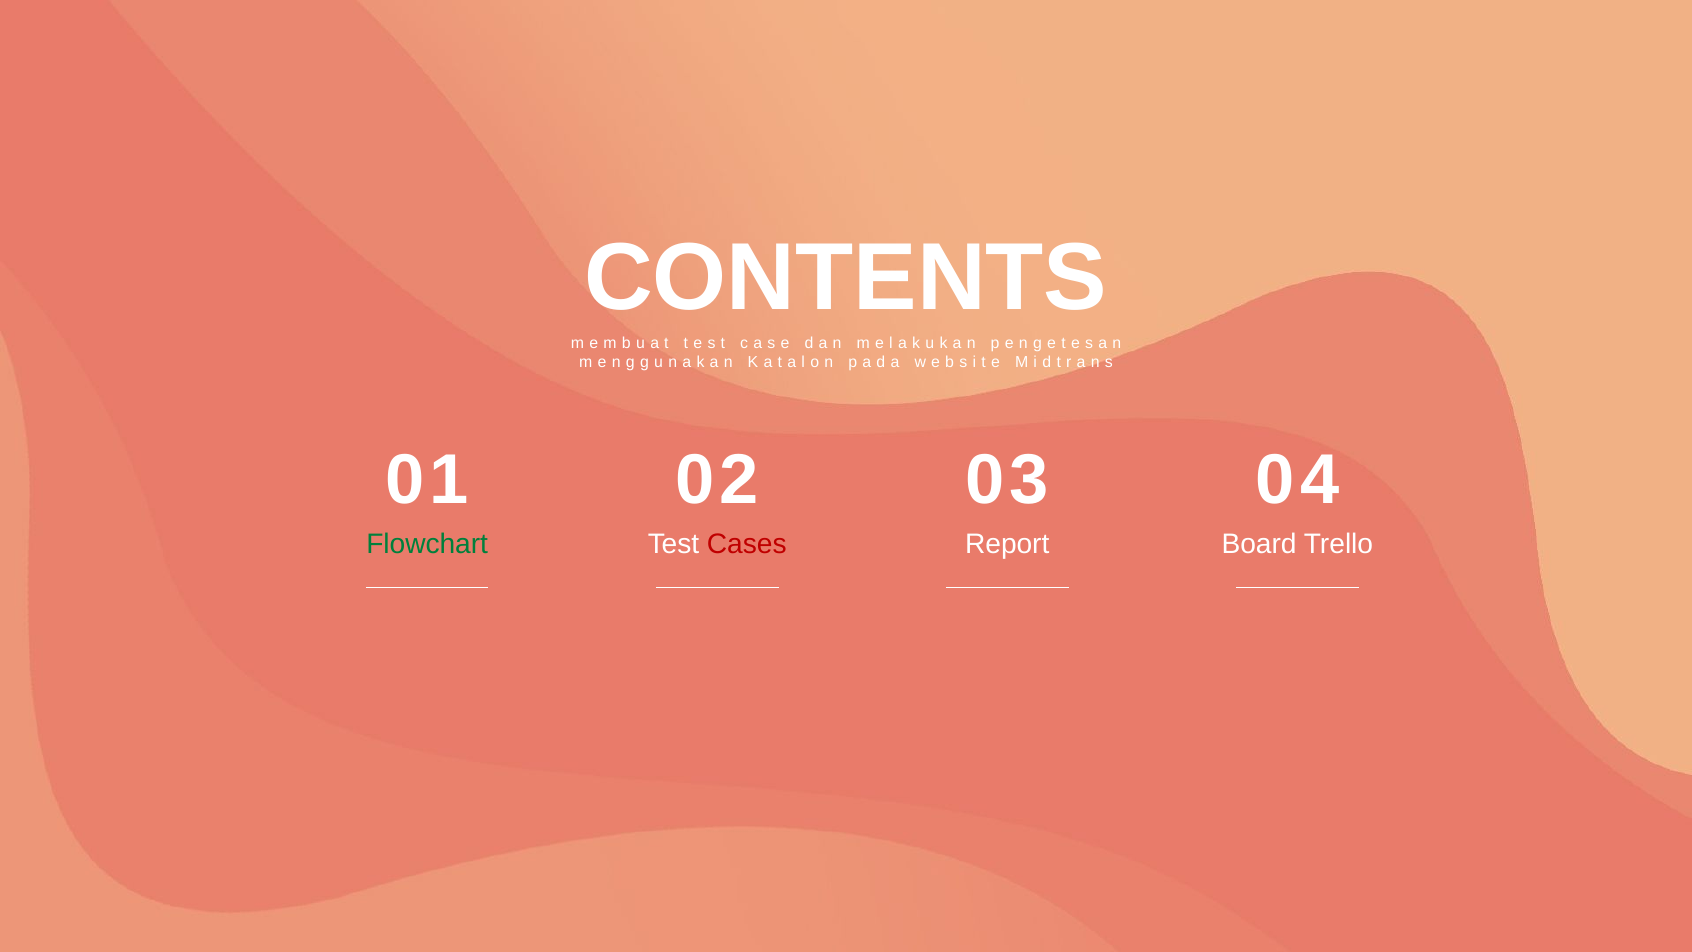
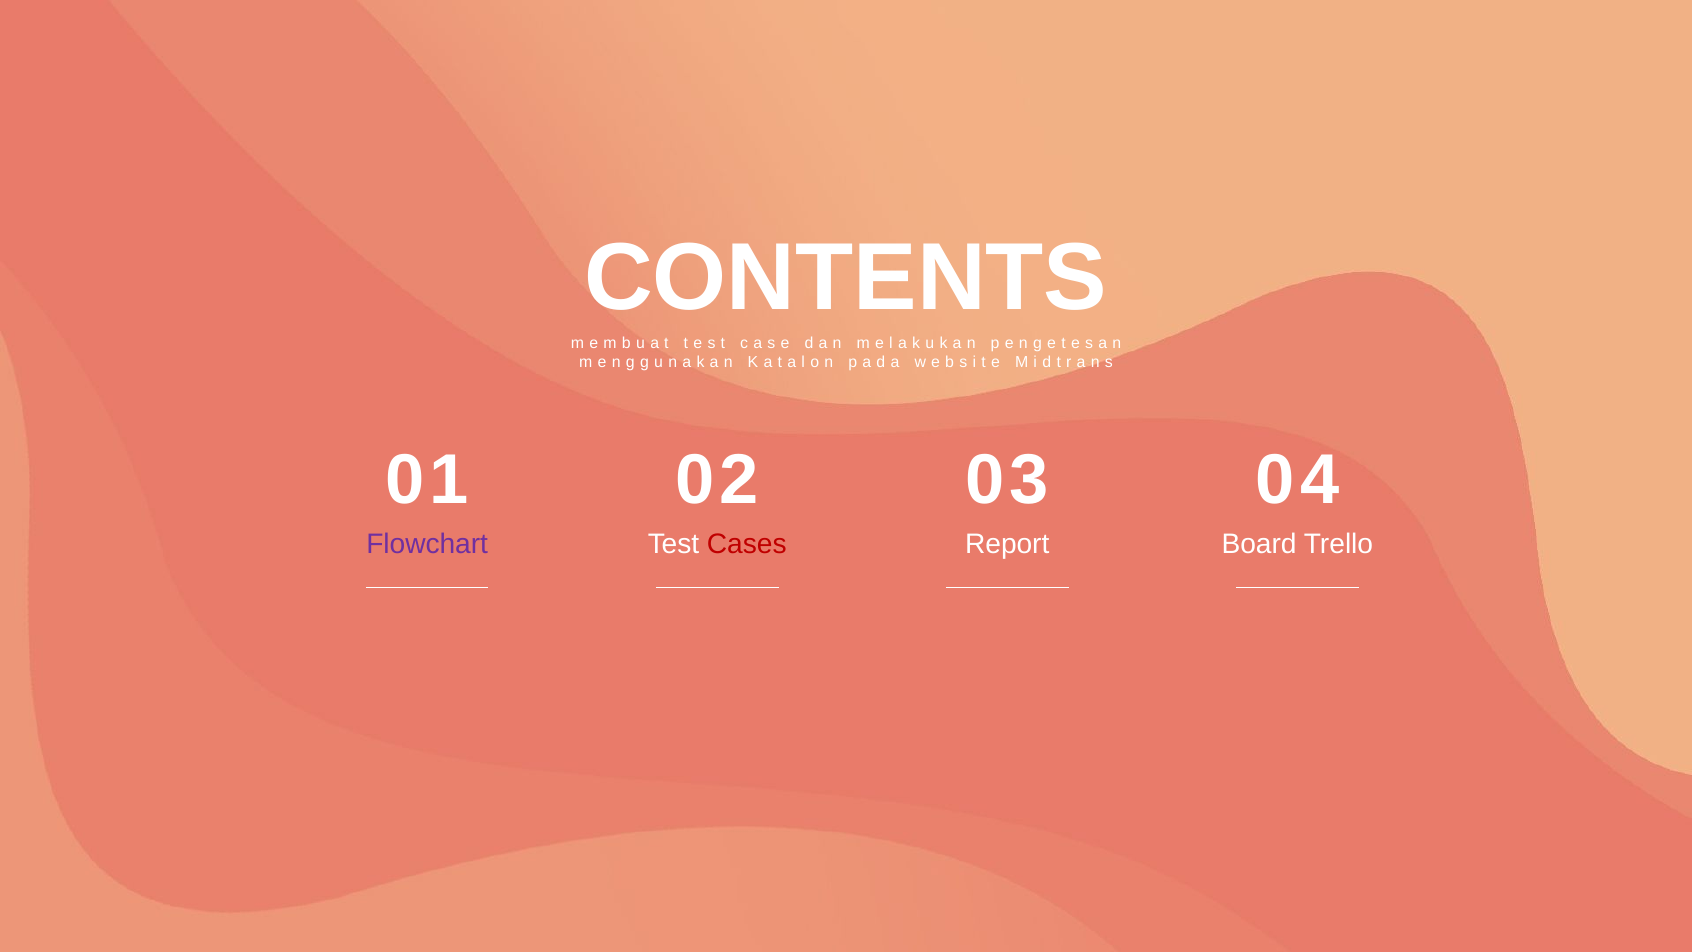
Flowchart colour: green -> purple
